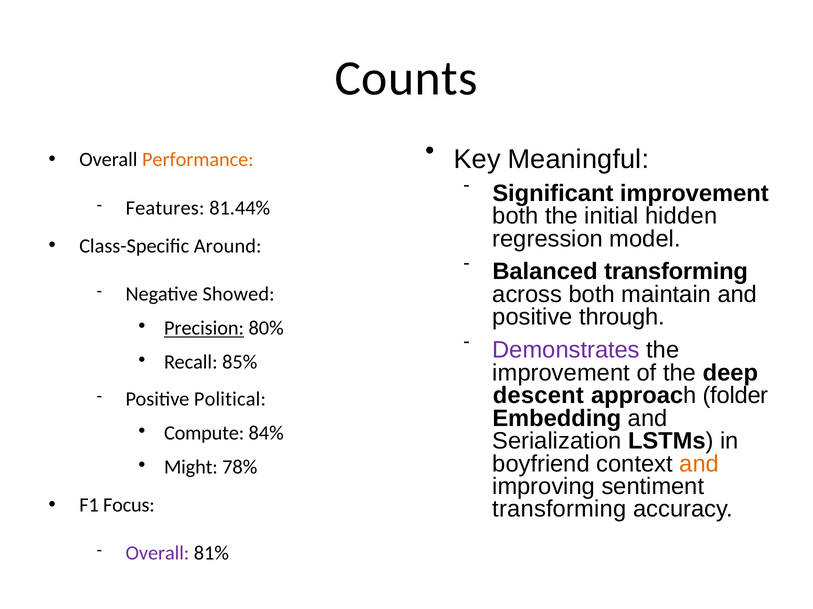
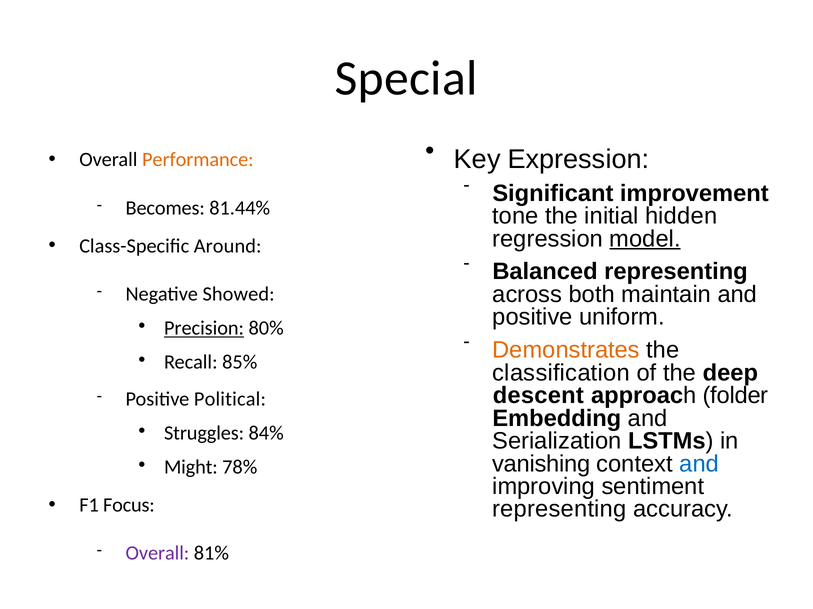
Counts: Counts -> Special
Meaningful: Meaningful -> Expression
Features: Features -> Becomes
both at (515, 216): both -> tone
model underline: none -> present
Balanced transforming: transforming -> representing
through: through -> uniform
Demonstrates colour: purple -> orange
improvement at (561, 373): improvement -> classification
Compute: Compute -> Struggles
boyfriend: boyfriend -> vanishing
and at (699, 464) colour: orange -> blue
transforming at (559, 510): transforming -> representing
